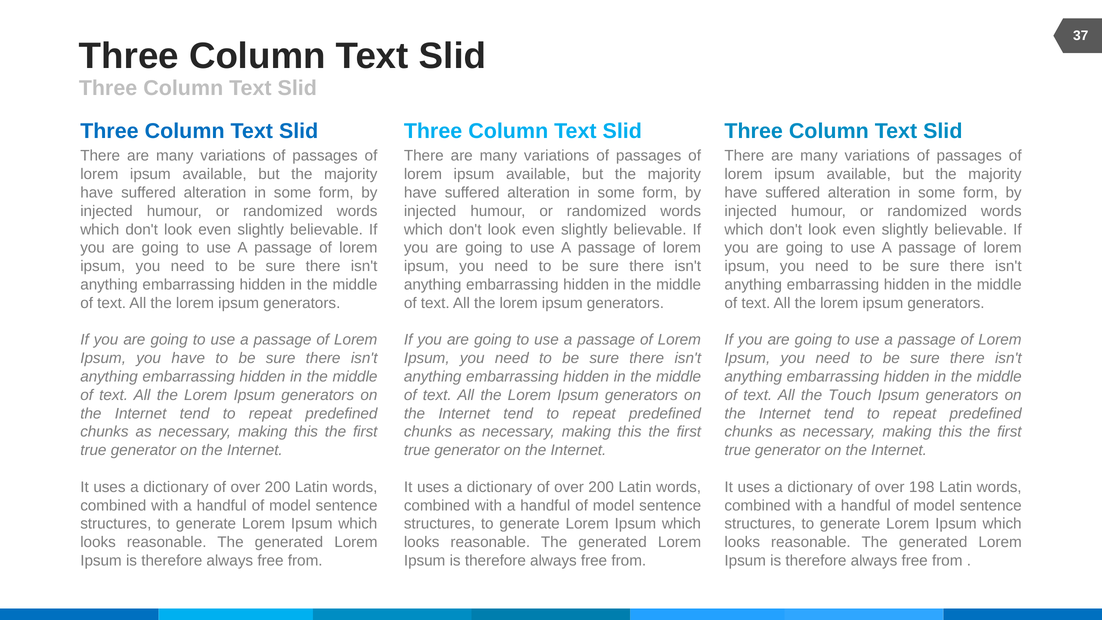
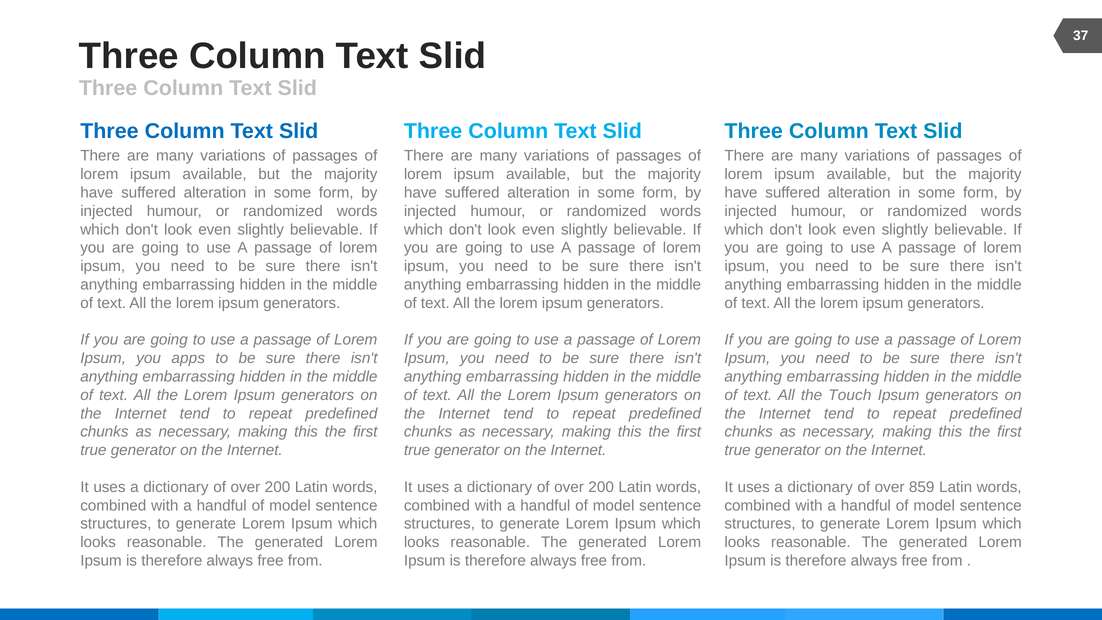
you have: have -> apps
198: 198 -> 859
